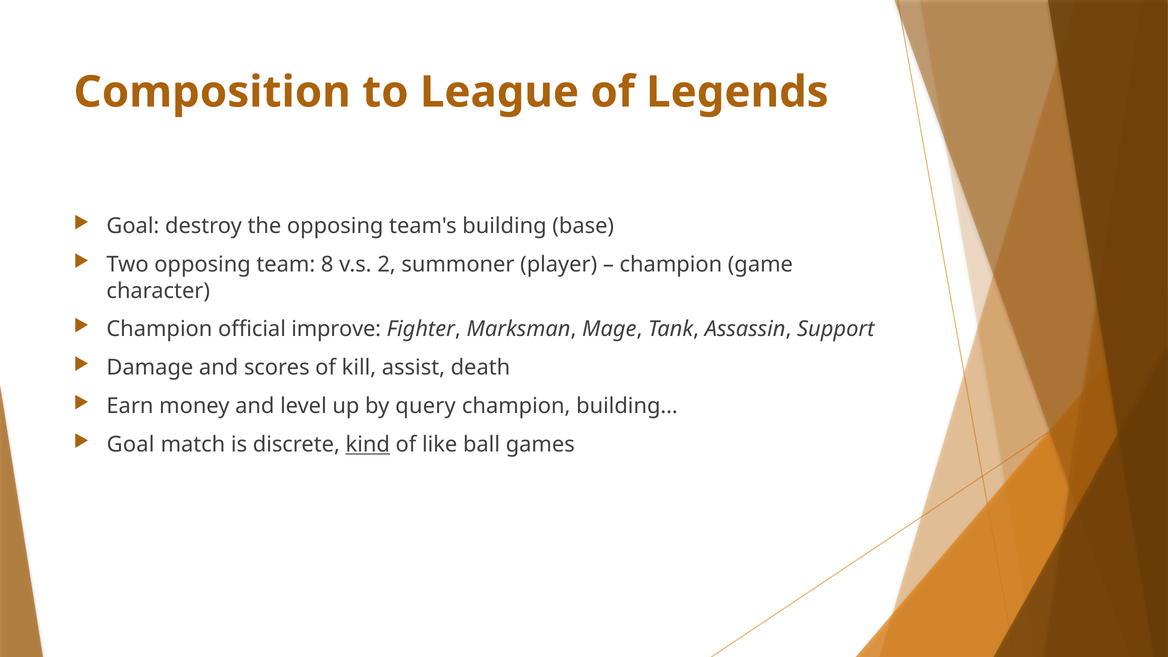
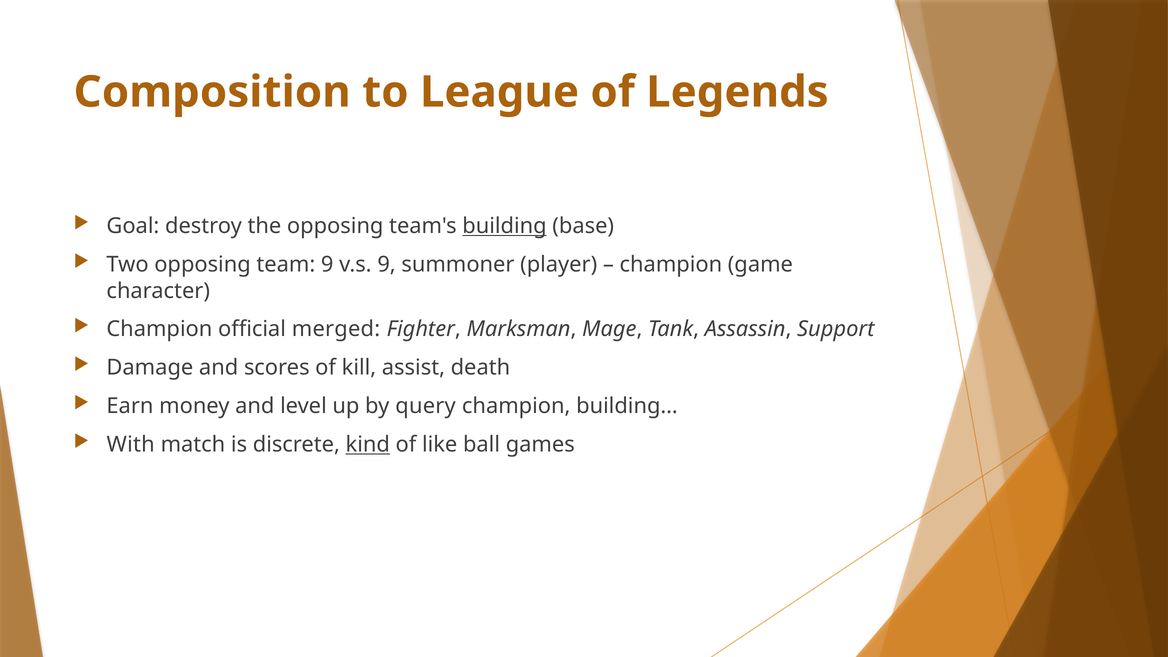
building underline: none -> present
team 8: 8 -> 9
v.s 2: 2 -> 9
improve: improve -> merged
Goal at (131, 445): Goal -> With
